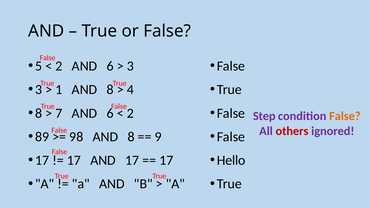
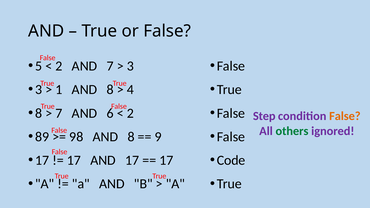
2 AND 6: 6 -> 7
others colour: red -> green
Hello: Hello -> Code
